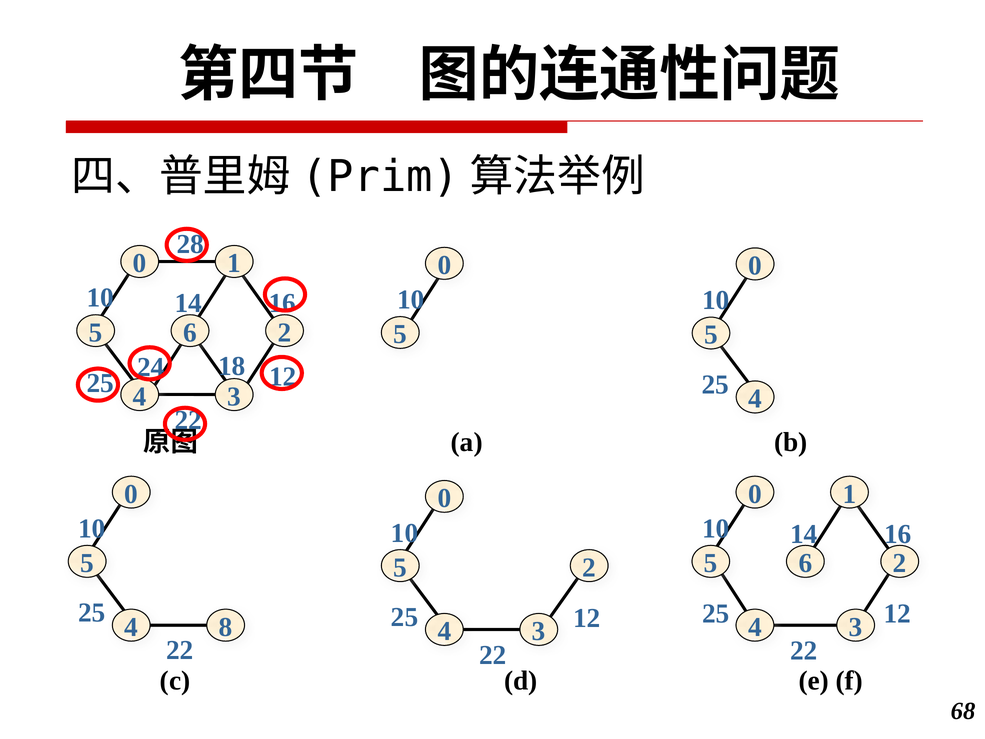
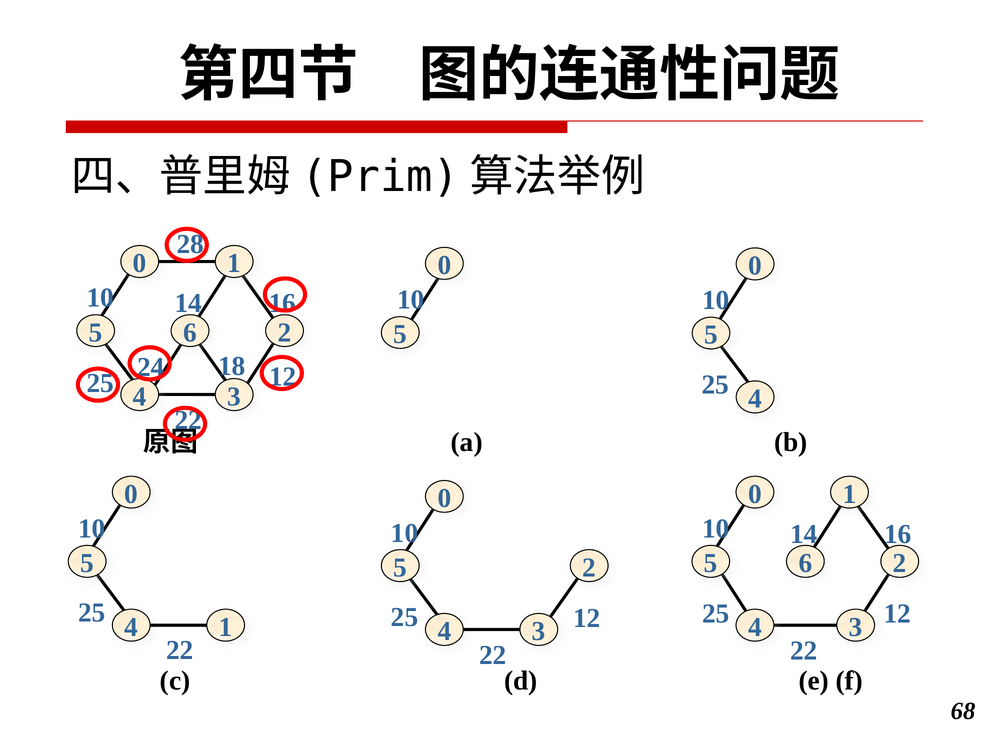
4 8: 8 -> 1
